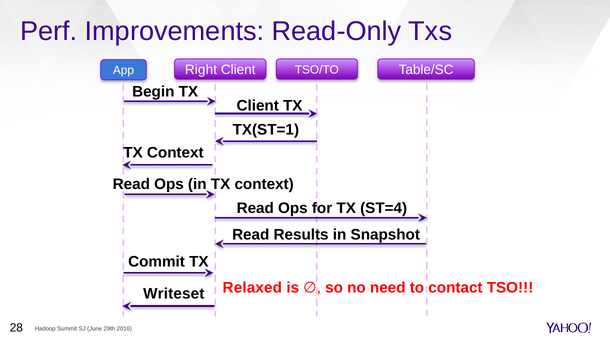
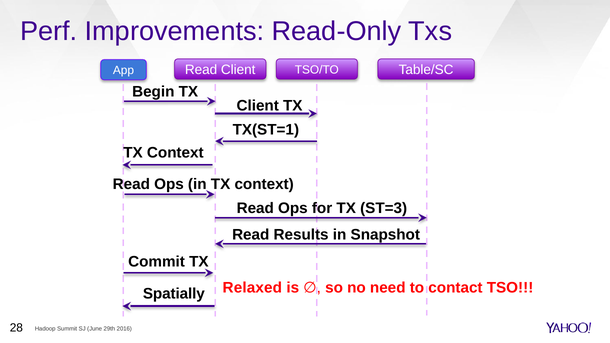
Right at (201, 70): Right -> Read
ST=4: ST=4 -> ST=3
Writeset: Writeset -> Spatially
